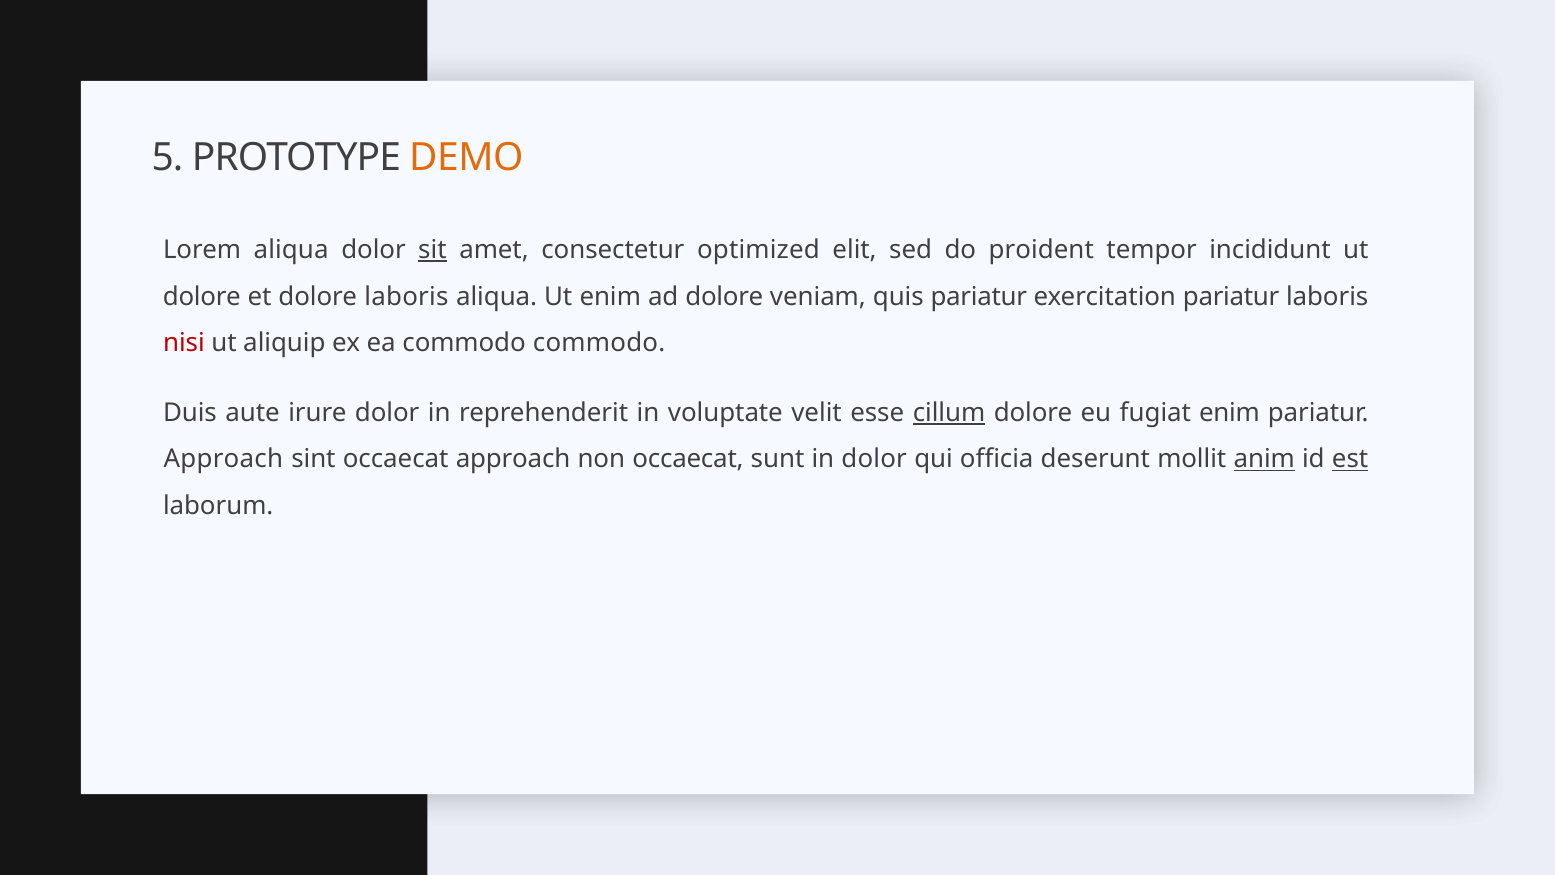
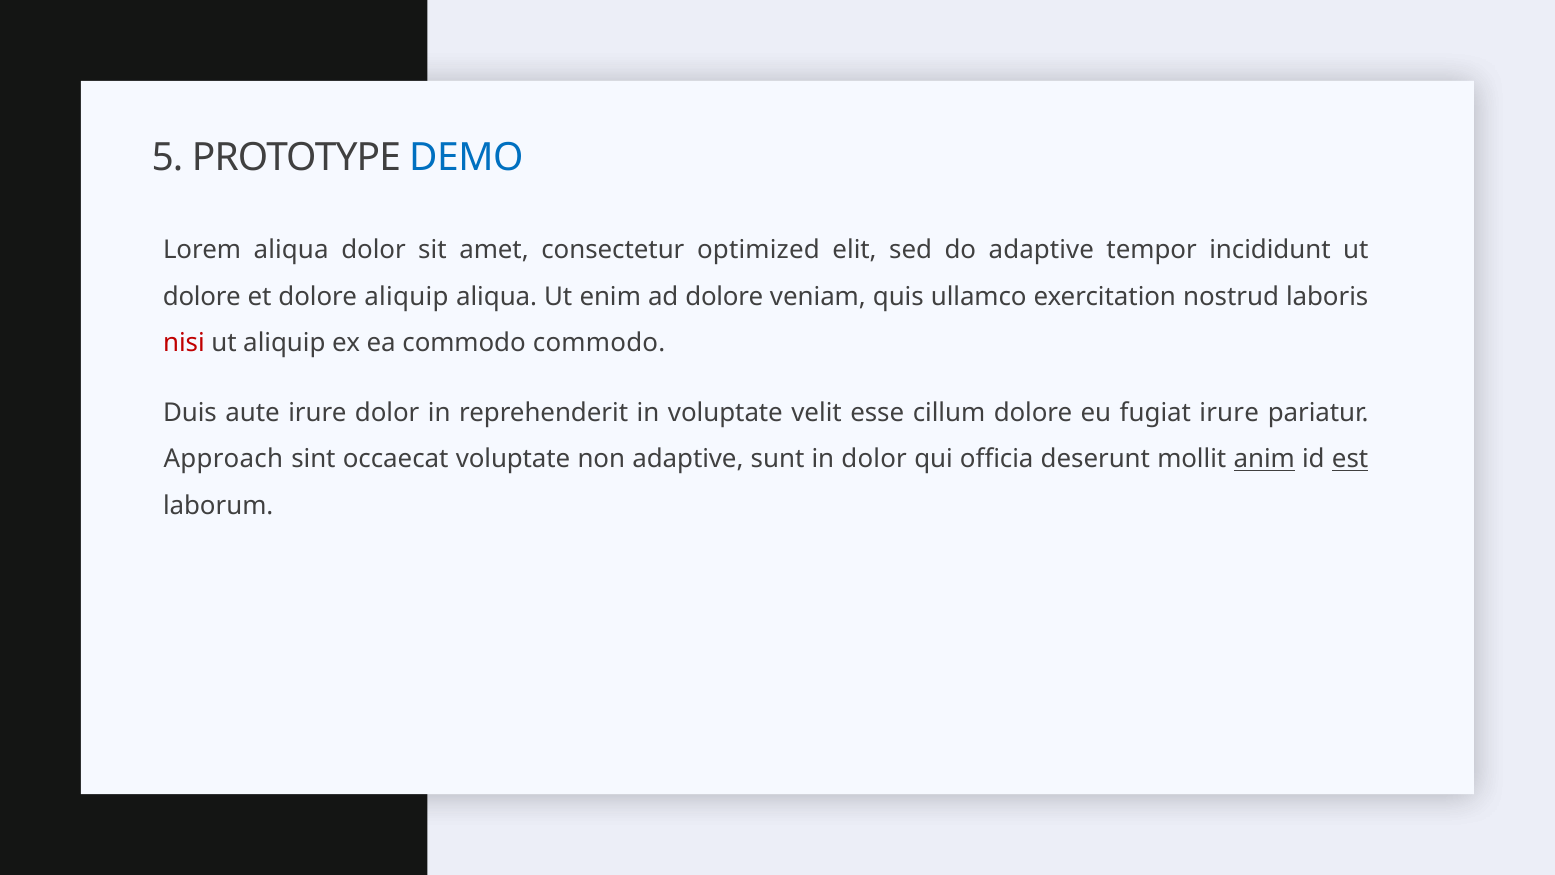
DEMO colour: orange -> blue
sit underline: present -> none
do proident: proident -> adaptive
dolore laboris: laboris -> aliquip
quis pariatur: pariatur -> ullamco
exercitation pariatur: pariatur -> nostrud
cillum underline: present -> none
fugiat enim: enim -> irure
occaecat approach: approach -> voluptate
non occaecat: occaecat -> adaptive
